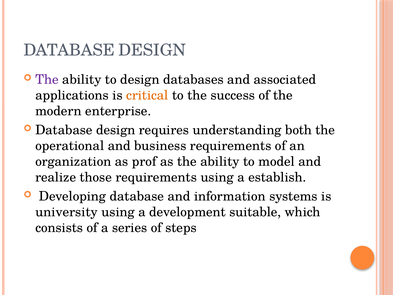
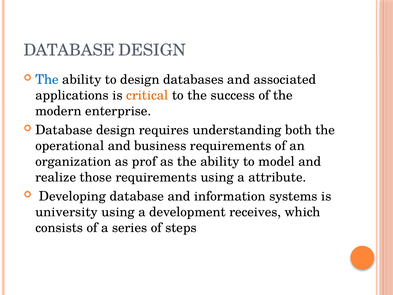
The at (47, 79) colour: purple -> blue
establish: establish -> attribute
suitable: suitable -> receives
